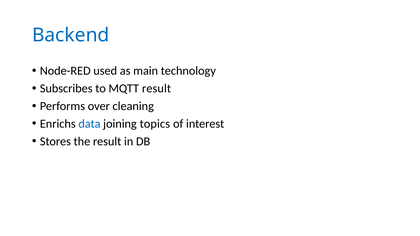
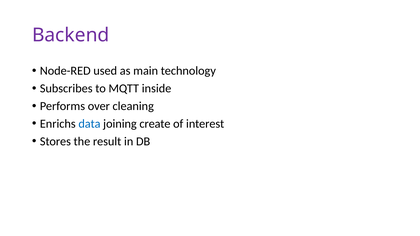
Backend colour: blue -> purple
MQTT result: result -> inside
topics: topics -> create
